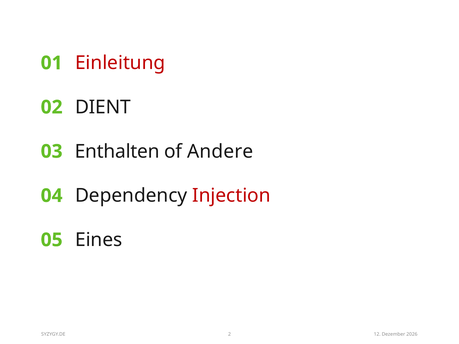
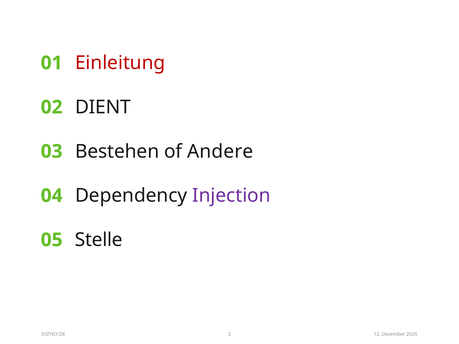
Enthalten: Enthalten -> Bestehen
Injection colour: red -> purple
Eines: Eines -> Stelle
